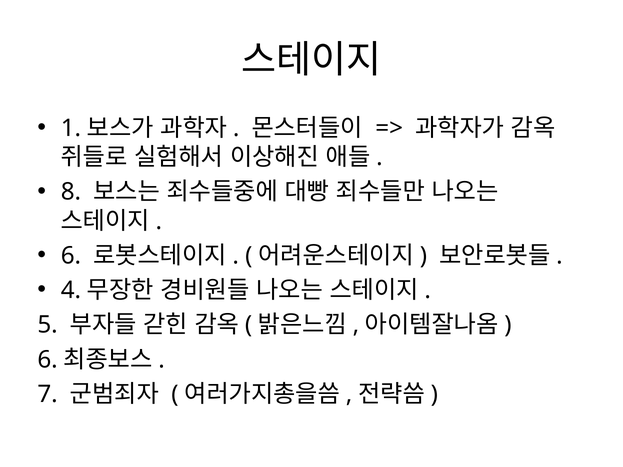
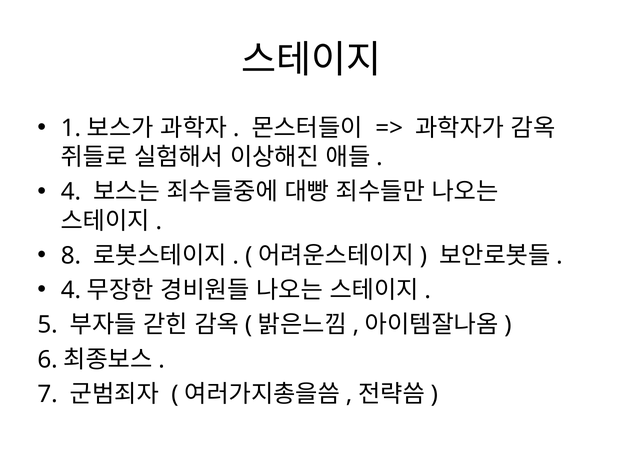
8 at (71, 192): 8 -> 4
6 at (71, 256): 6 -> 8
